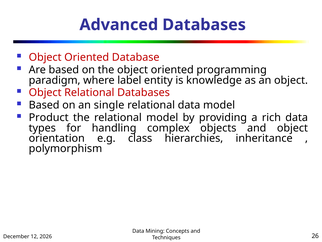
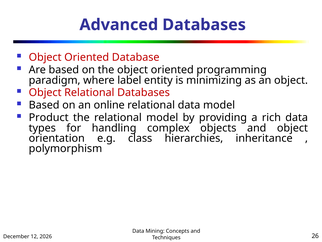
knowledge: knowledge -> minimizing
single: single -> online
